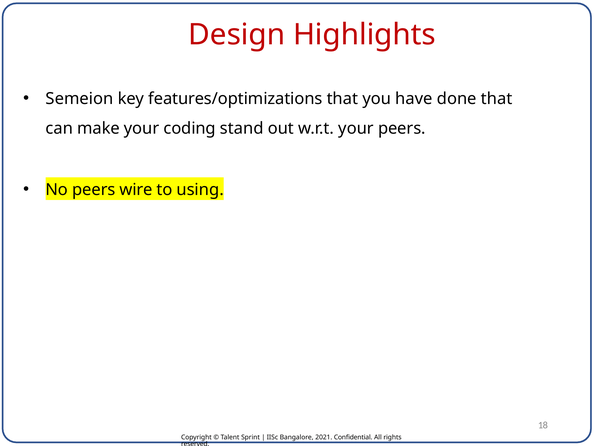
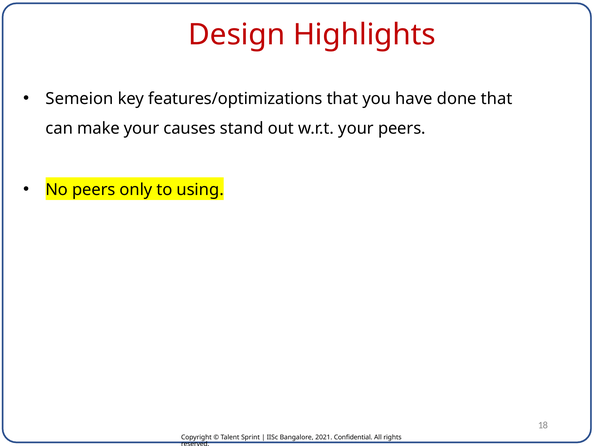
coding: coding -> causes
wire: wire -> only
